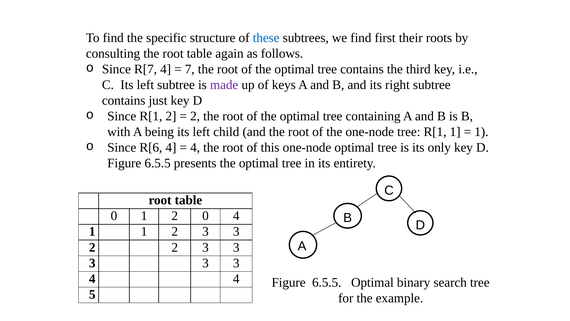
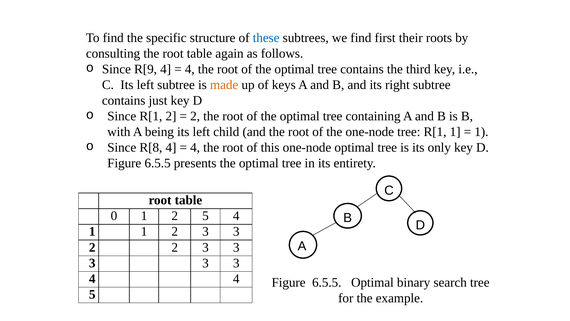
R[7: R[7 -> R[9
7 at (190, 69): 7 -> 4
made colour: purple -> orange
R[6: R[6 -> R[8
2 0: 0 -> 5
